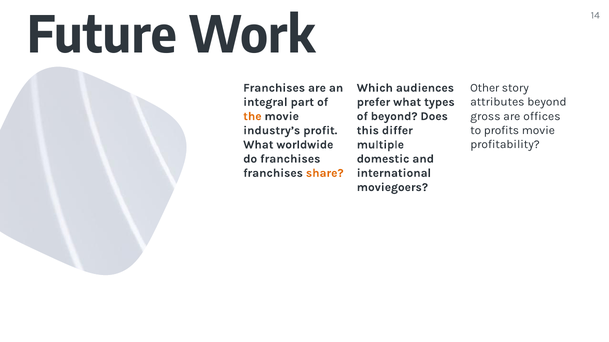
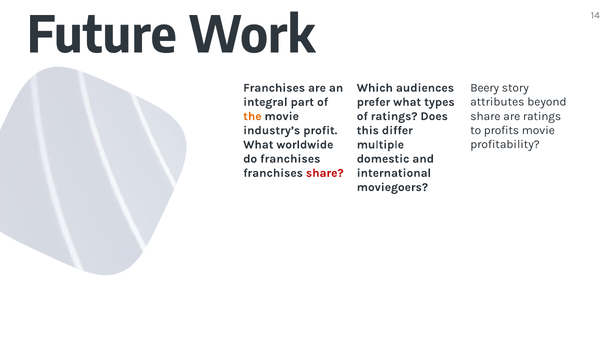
Other: Other -> Beery
of beyond: beyond -> ratings
gross at (485, 116): gross -> share
are offices: offices -> ratings
share at (325, 173) colour: orange -> red
